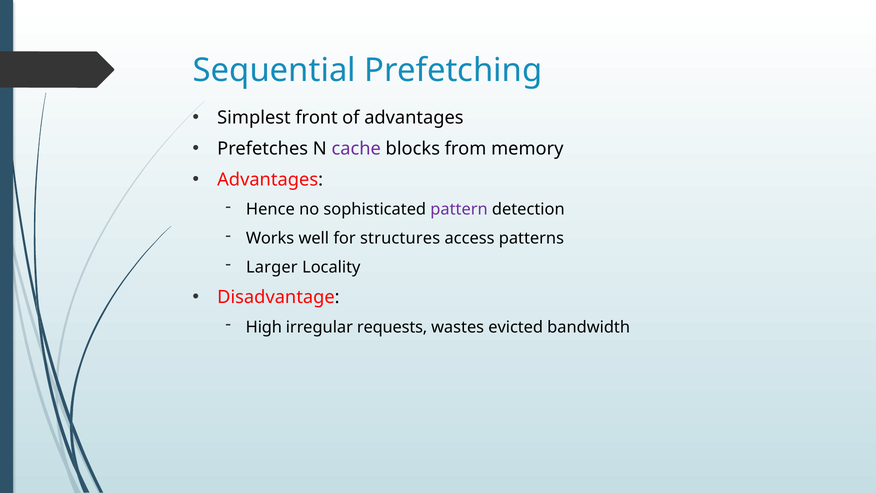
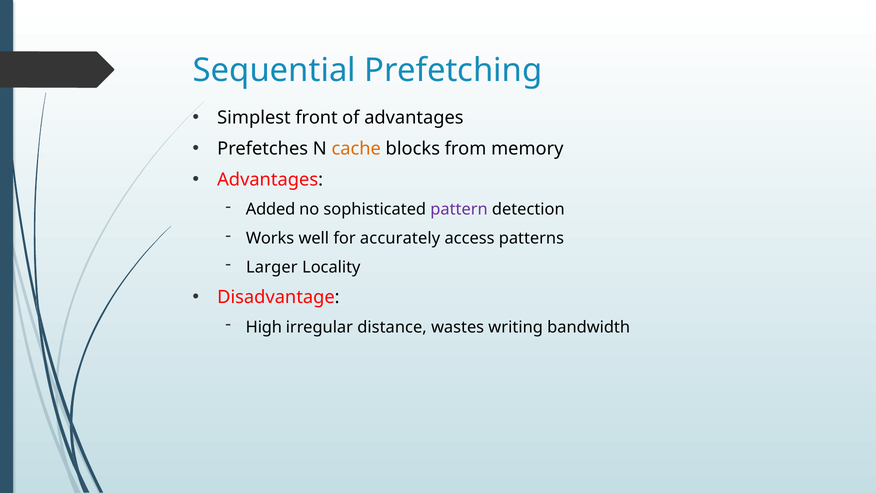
cache colour: purple -> orange
Hence: Hence -> Added
structures: structures -> accurately
requests: requests -> distance
evicted: evicted -> writing
